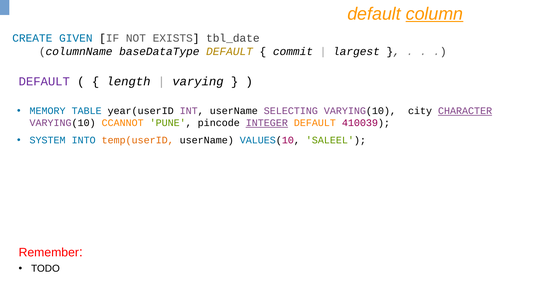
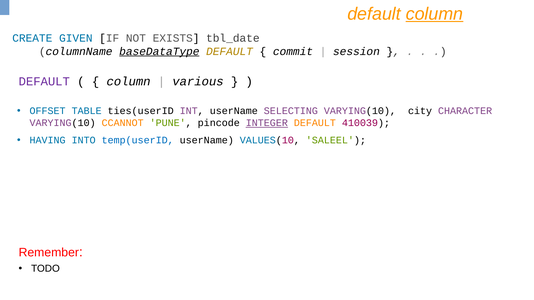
baseDataType underline: none -> present
largest: largest -> session
length at (129, 82): length -> column
varying: varying -> various
MEMORY: MEMORY -> OFFSET
year(userID: year(userID -> ties(userID
CHARACTER underline: present -> none
SYSTEM: SYSTEM -> HAVING
temp(userID colour: orange -> blue
